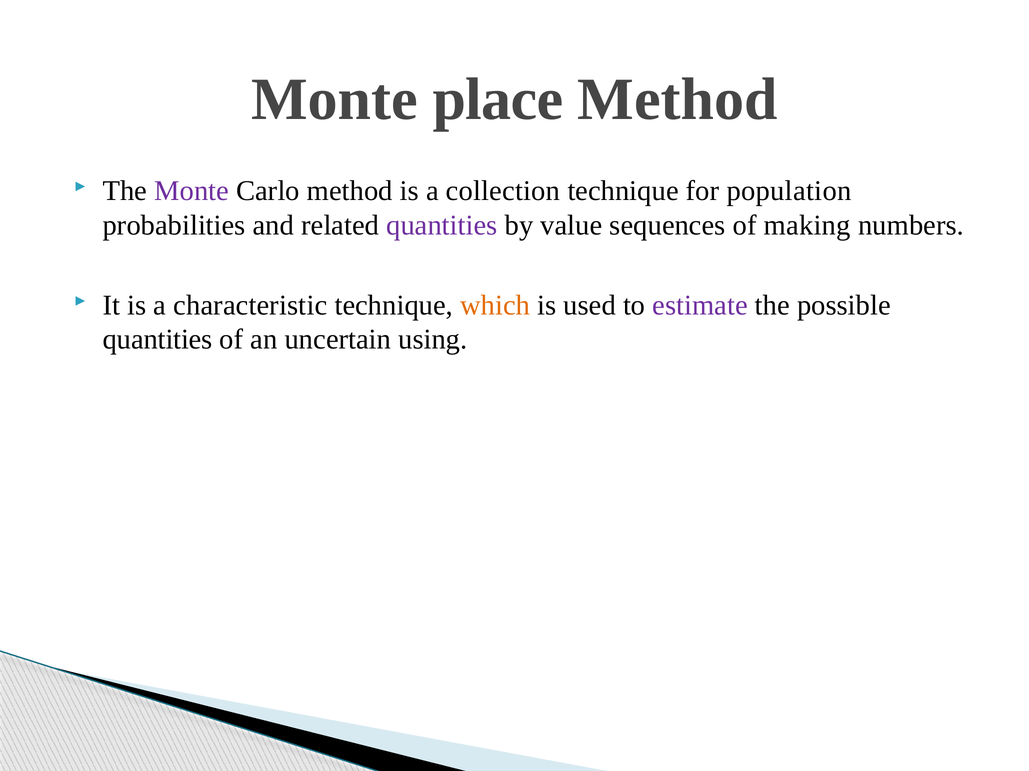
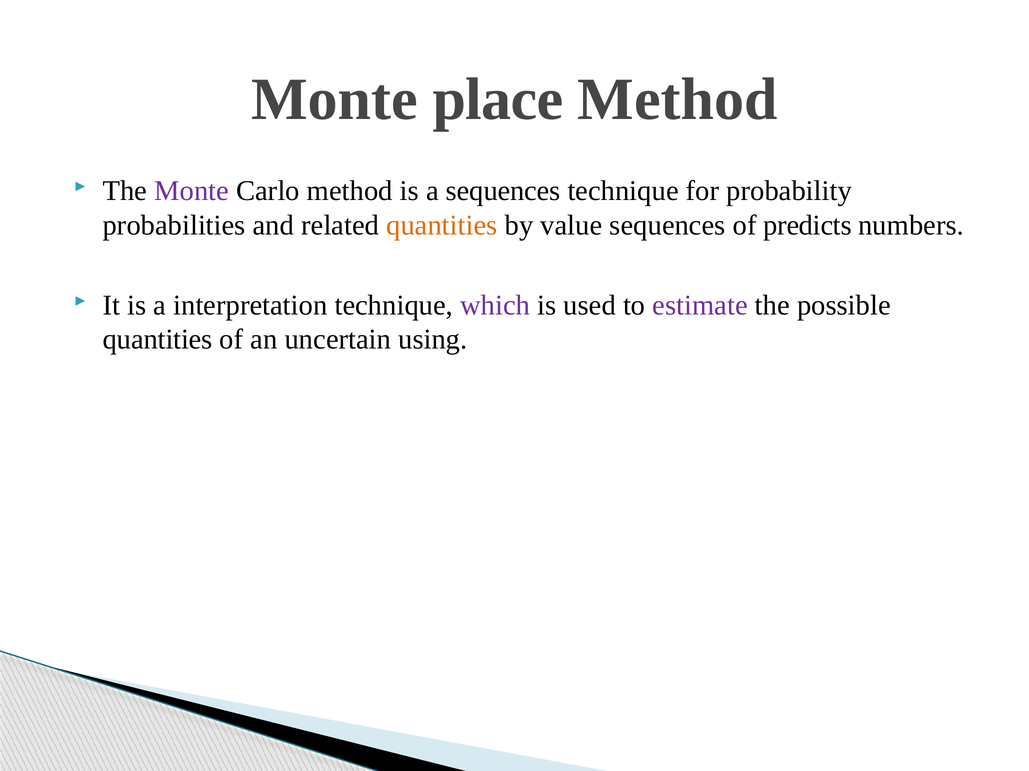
a collection: collection -> sequences
population: population -> probability
quantities at (442, 225) colour: purple -> orange
making: making -> predicts
characteristic: characteristic -> interpretation
which colour: orange -> purple
